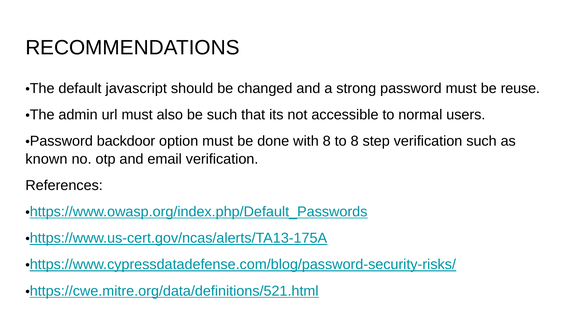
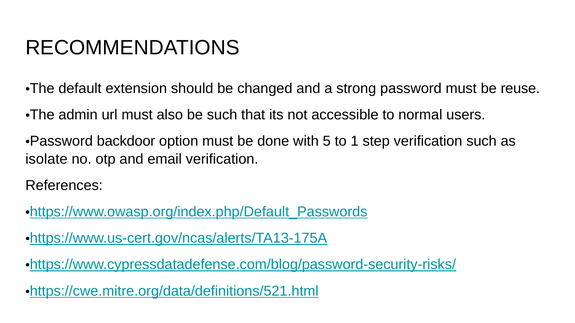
javascript: javascript -> extension
with 8: 8 -> 5
to 8: 8 -> 1
known: known -> isolate
